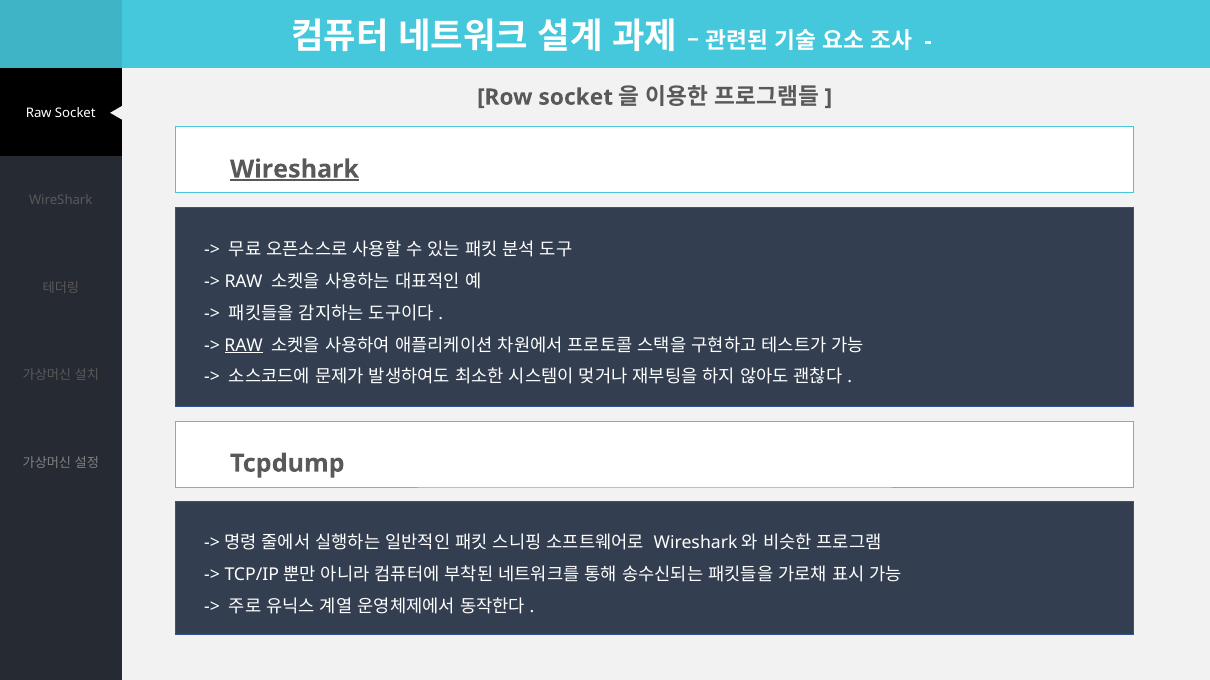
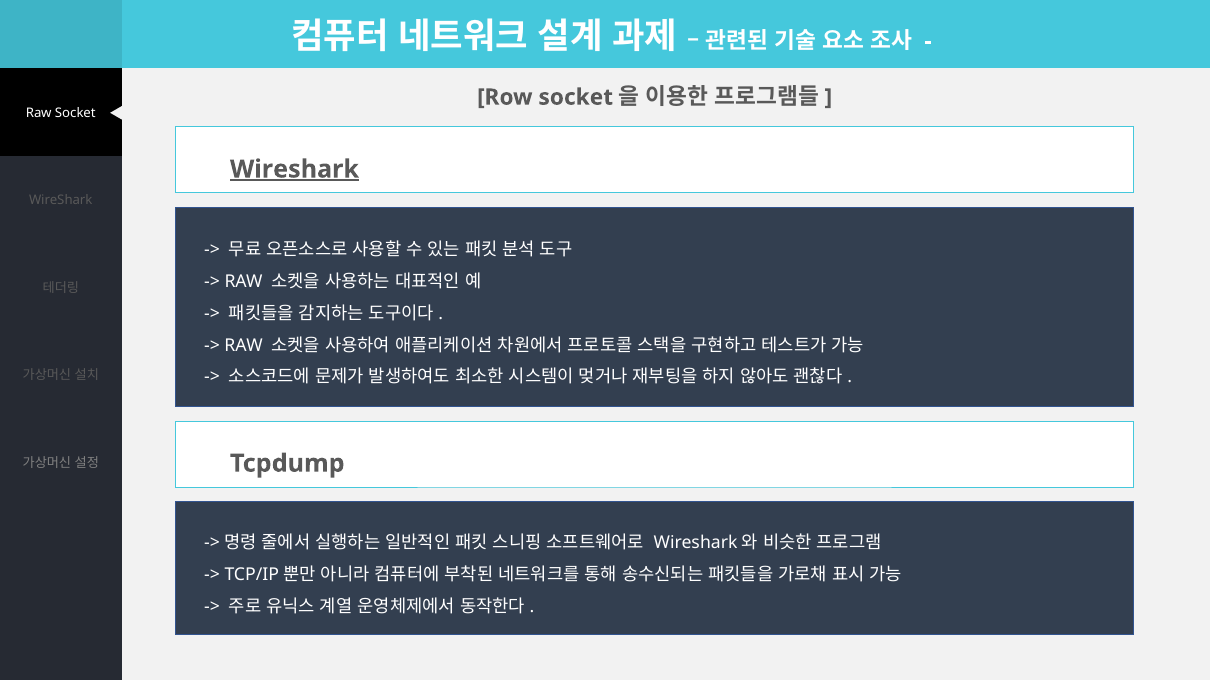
RAW at (244, 346) underline: present -> none
